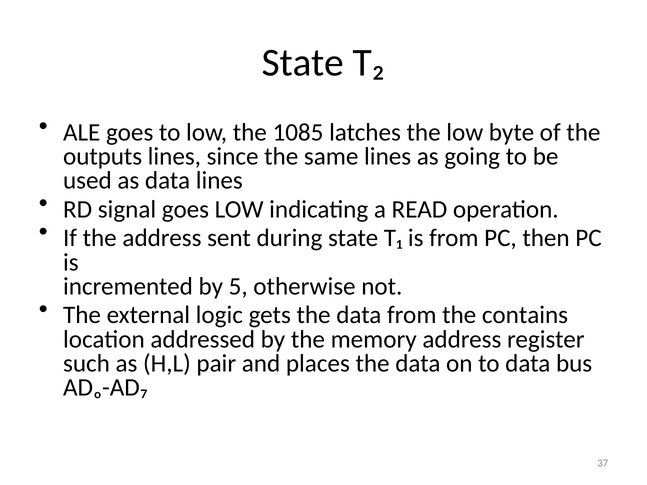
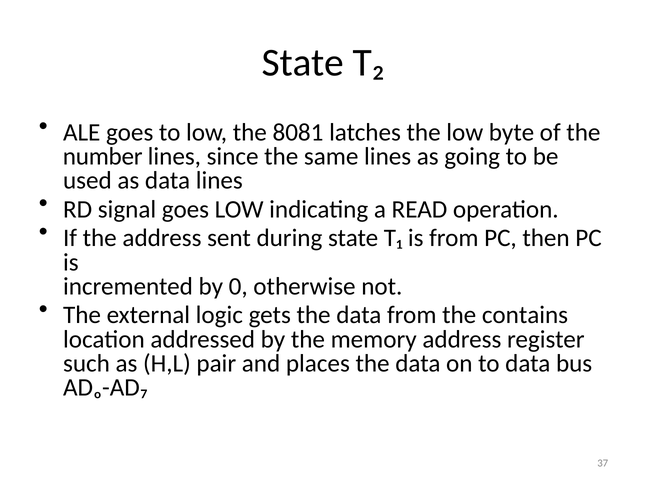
1085: 1085 -> 8081
outputs: outputs -> number
5: 5 -> 0
